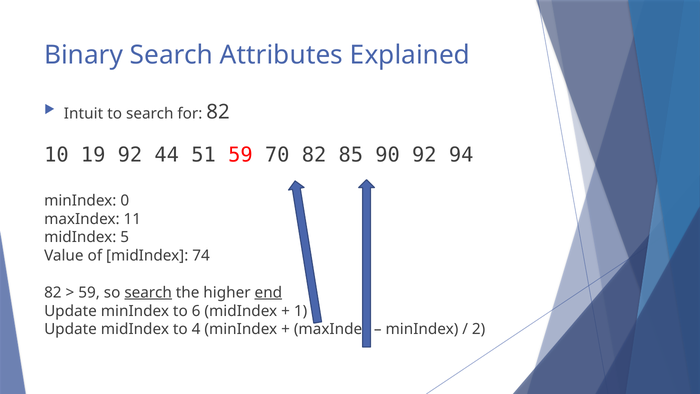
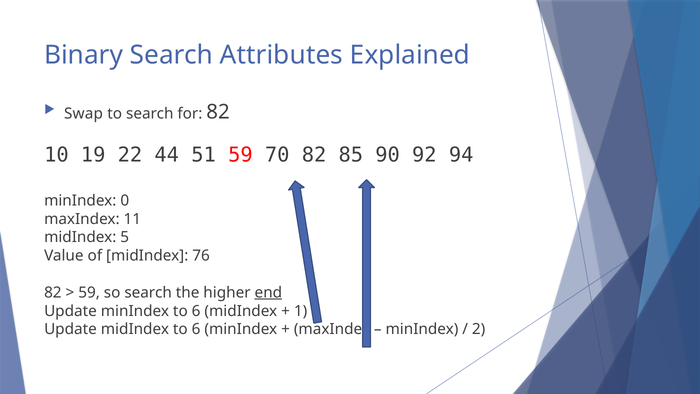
Intuit: Intuit -> Swap
19 92: 92 -> 22
74: 74 -> 76
search at (148, 292) underline: present -> none
midIndex to 4: 4 -> 6
